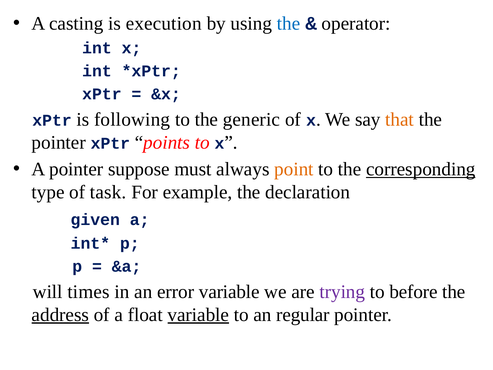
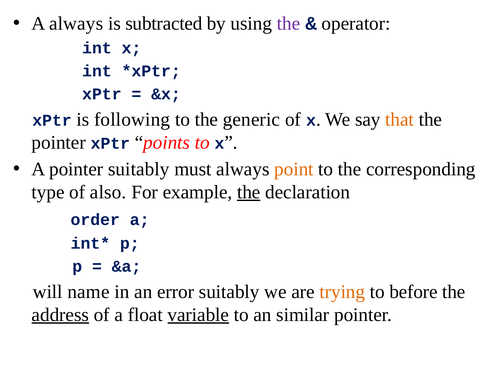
A casting: casting -> always
execution: execution -> subtracted
the at (289, 23) colour: blue -> purple
pointer suppose: suppose -> suitably
corresponding underline: present -> none
task: task -> also
the at (249, 192) underline: none -> present
given: given -> order
times: times -> name
error variable: variable -> suitably
trying colour: purple -> orange
regular: regular -> similar
